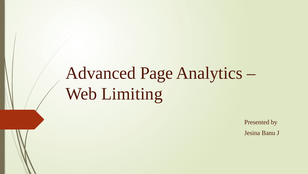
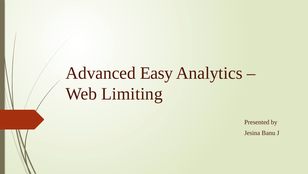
Page: Page -> Easy
